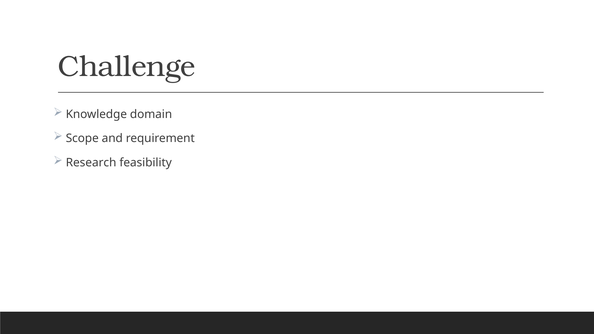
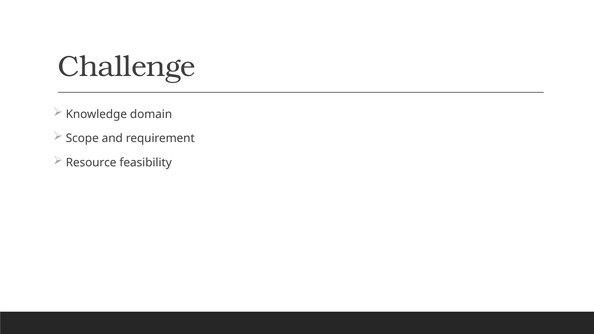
Research: Research -> Resource
